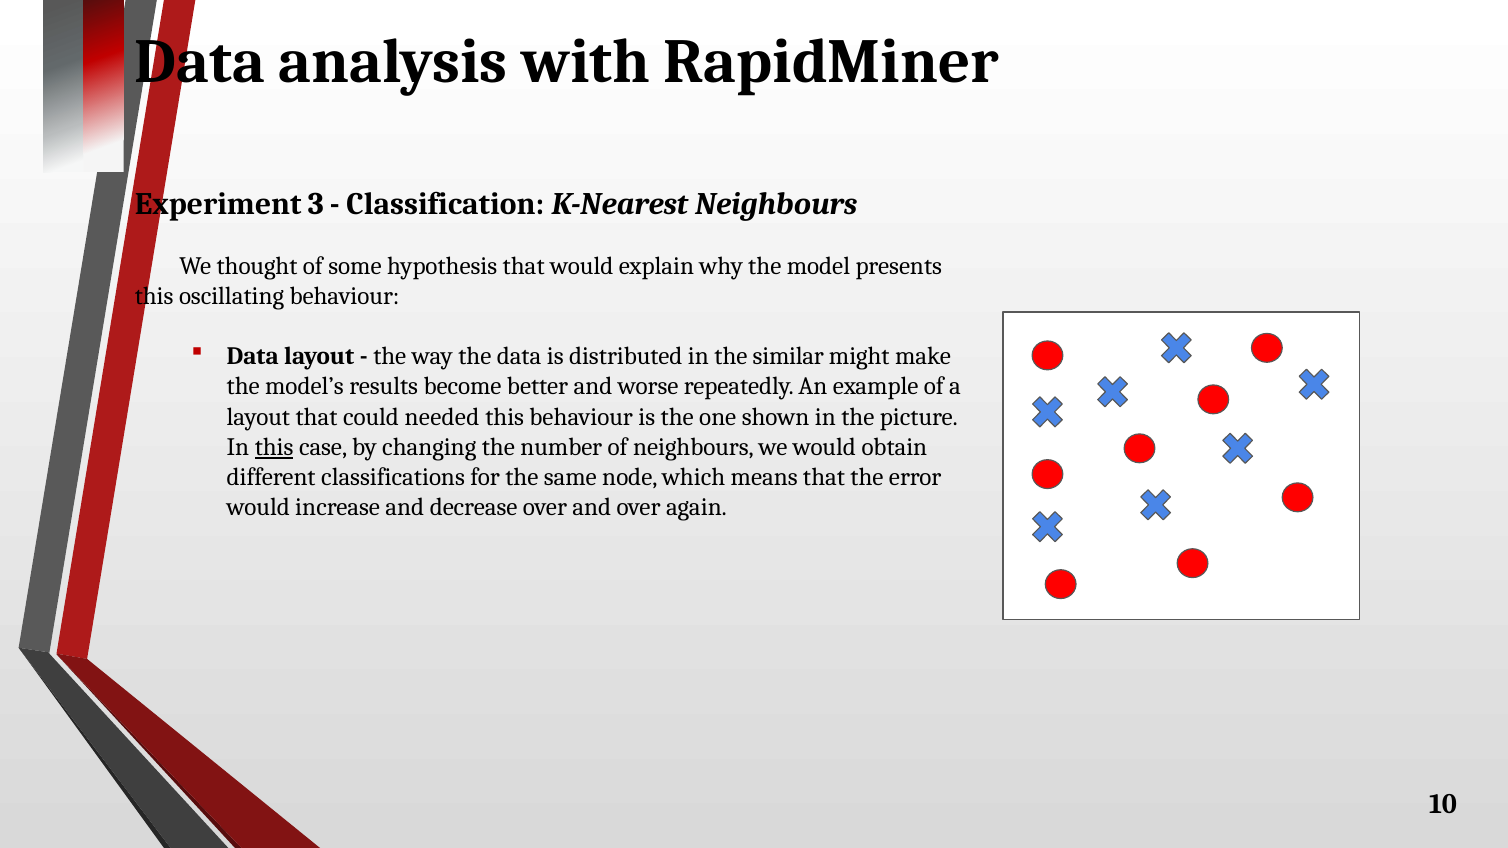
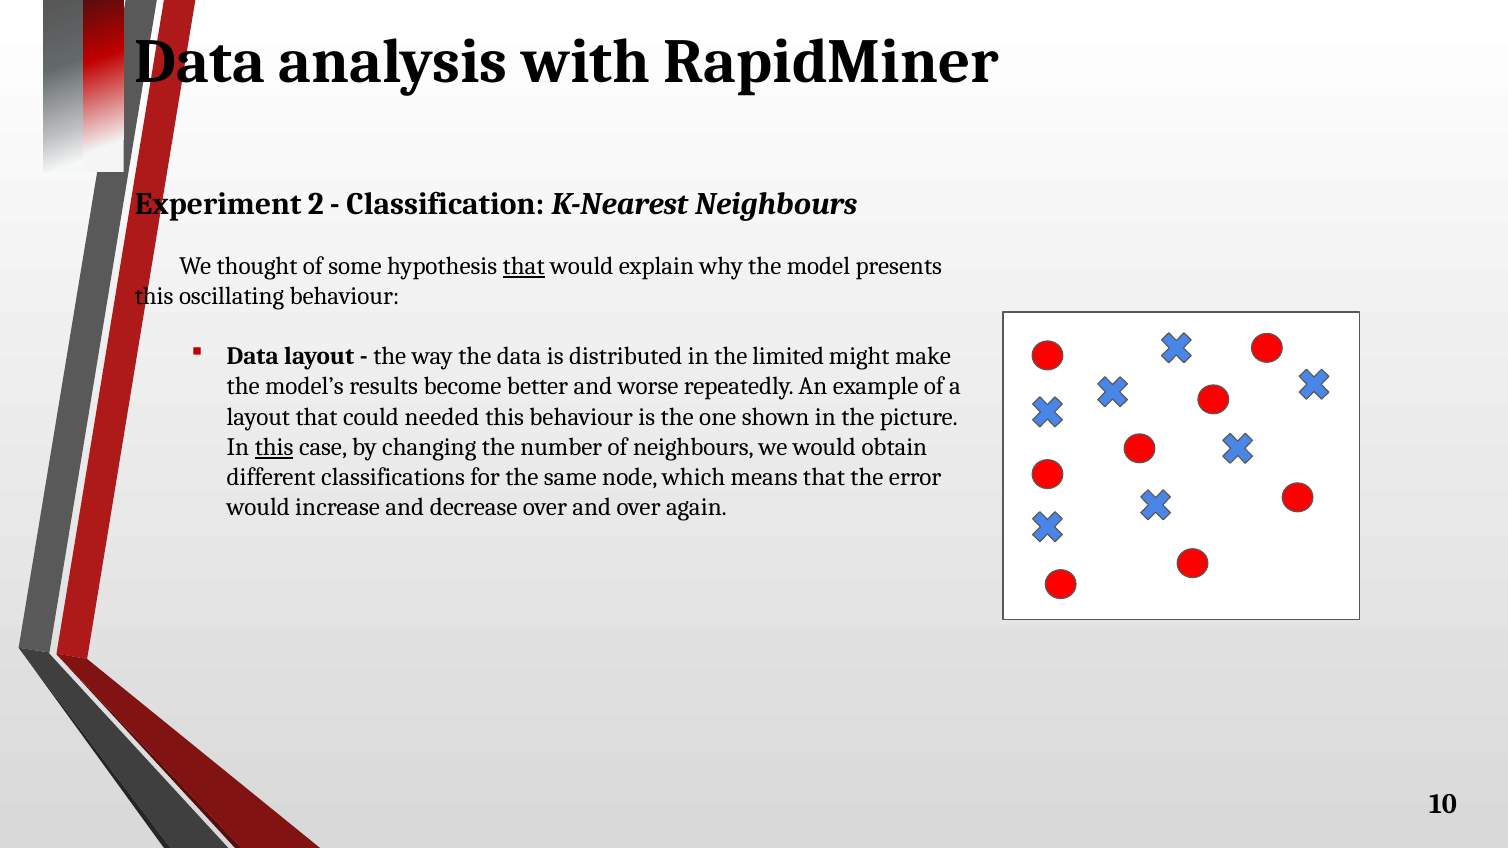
3: 3 -> 2
that at (524, 266) underline: none -> present
similar: similar -> limited
